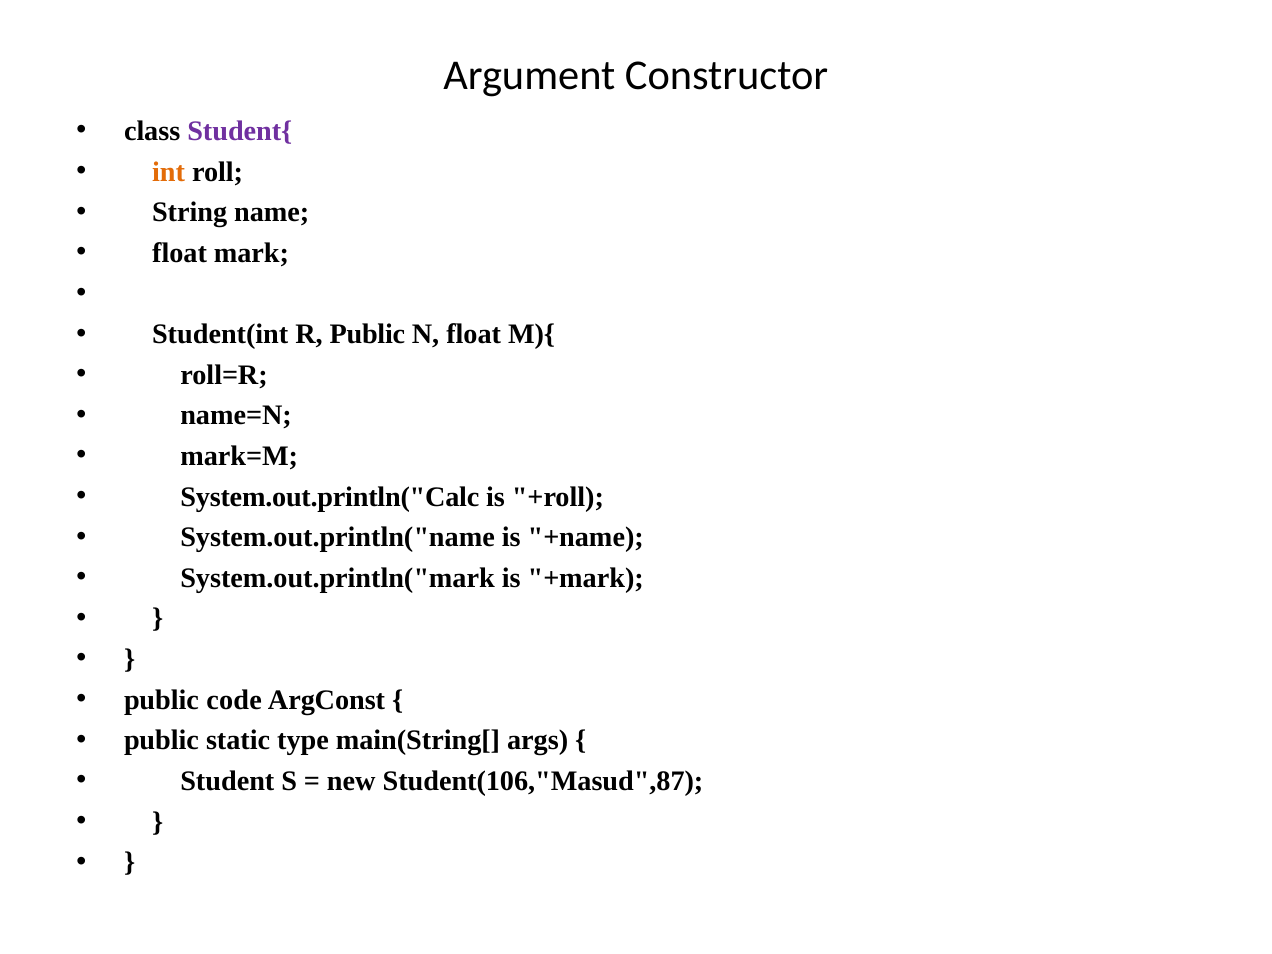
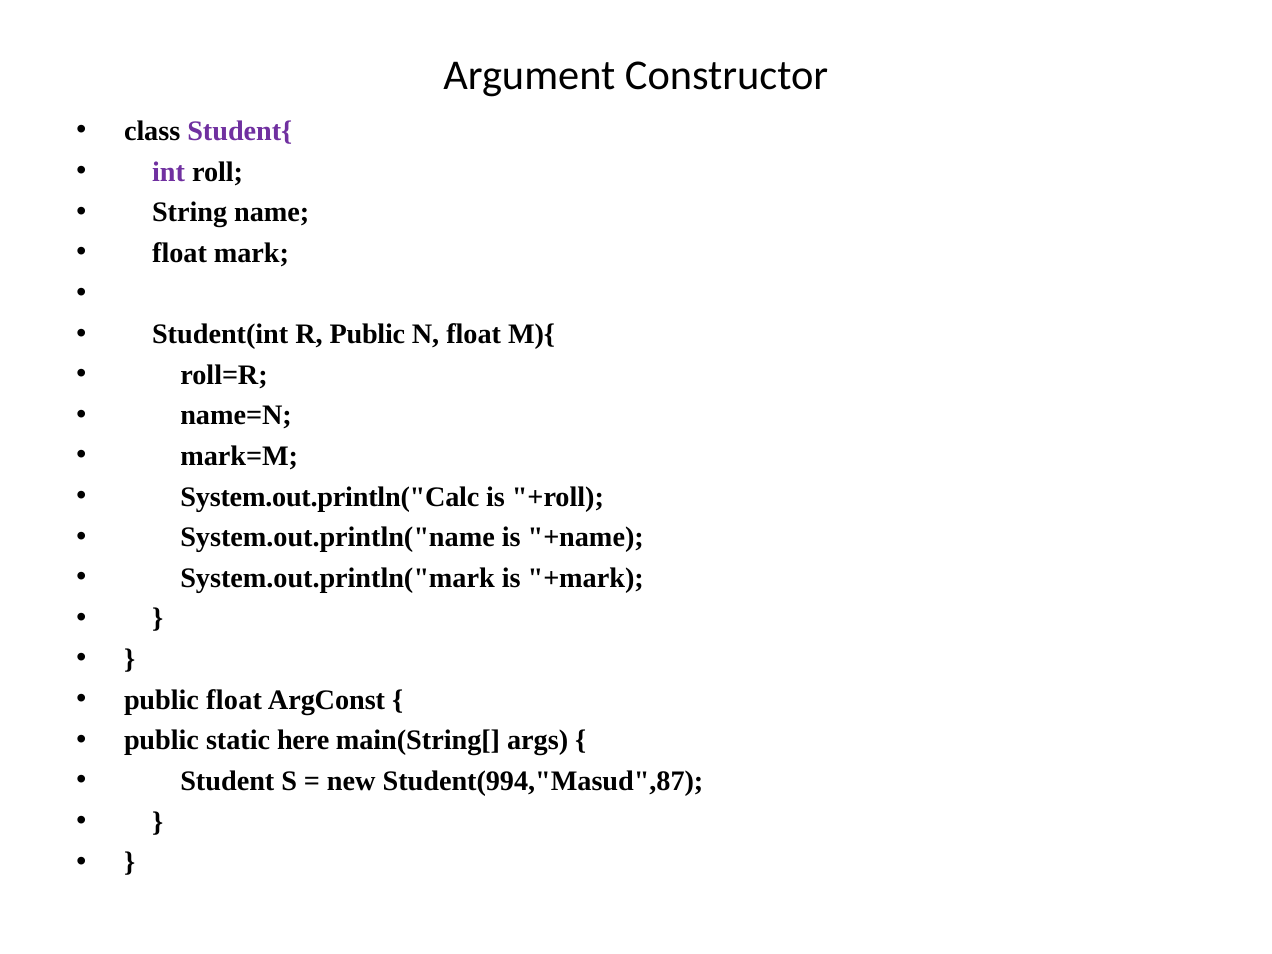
int colour: orange -> purple
public code: code -> float
type: type -> here
Student(106,"Masud",87: Student(106,"Masud",87 -> Student(994,"Masud",87
